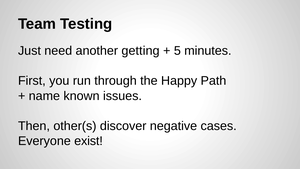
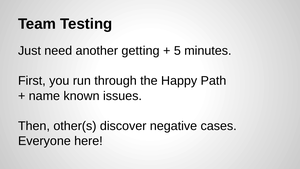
exist: exist -> here
